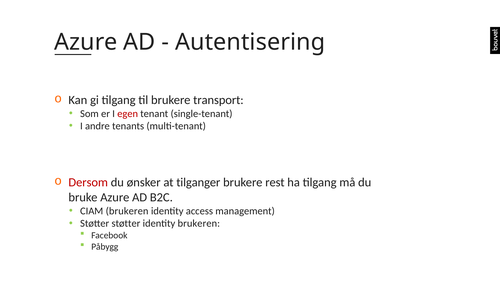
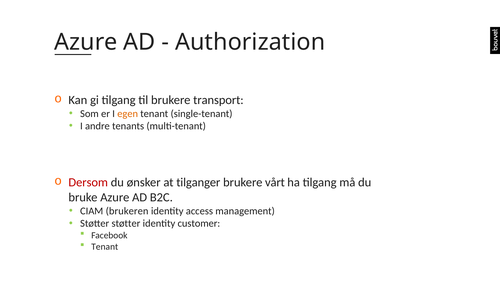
Autentisering: Autentisering -> Authorization
egen colour: red -> orange
rest: rest -> vårt
identity brukeren: brukeren -> customer
Påbygg at (105, 247): Påbygg -> Tenant
